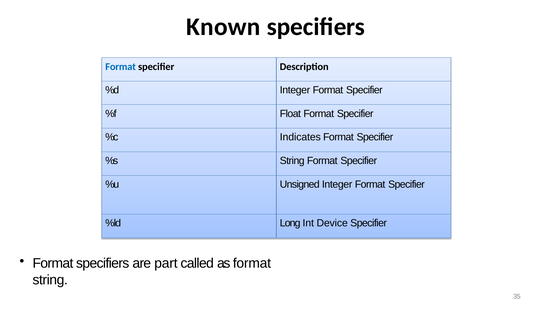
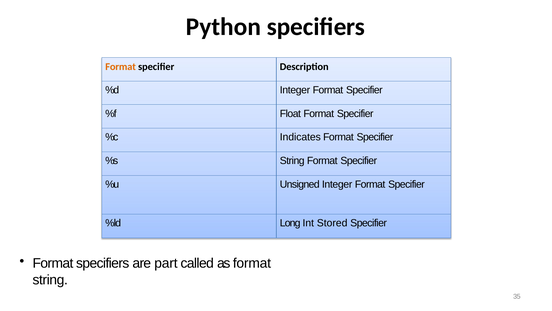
Known: Known -> Python
Format at (121, 67) colour: blue -> orange
Device: Device -> Stored
